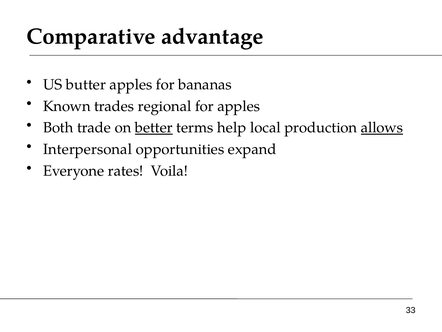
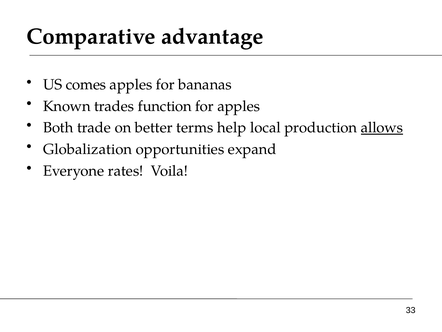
butter: butter -> comes
regional: regional -> function
better underline: present -> none
Interpersonal: Interpersonal -> Globalization
